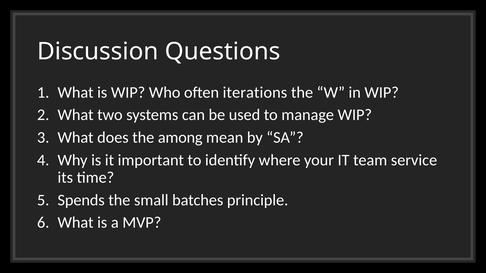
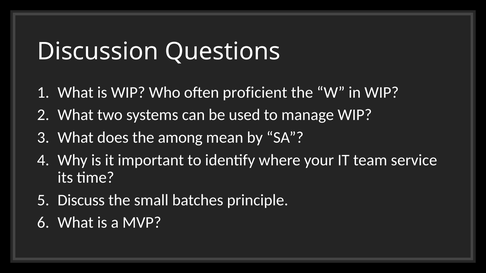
iterations: iterations -> proficient
Spends: Spends -> Discuss
